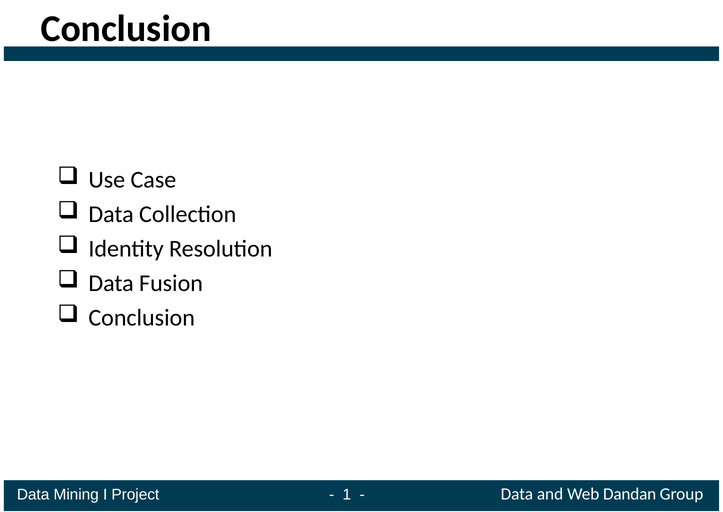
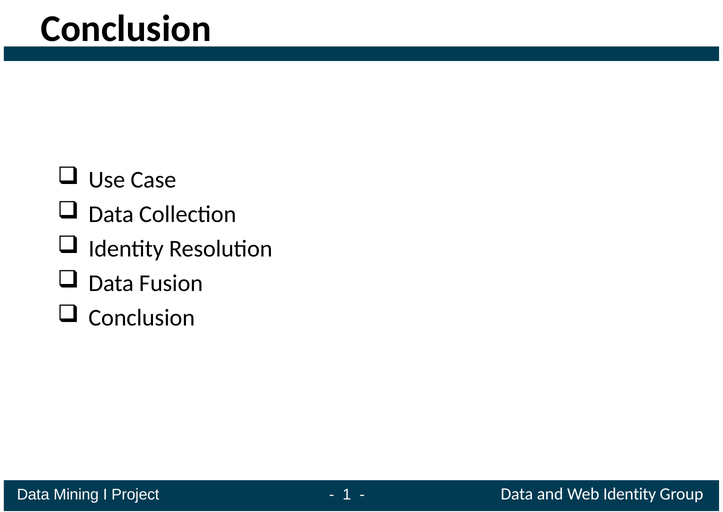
Web Dandan: Dandan -> Identity
